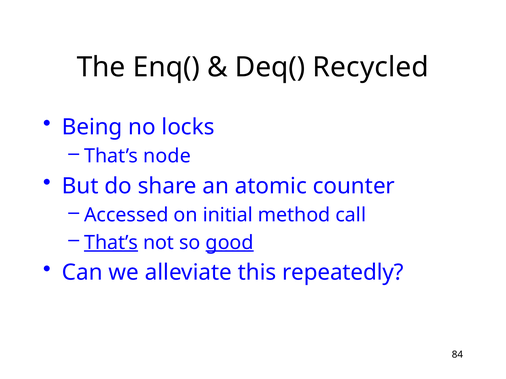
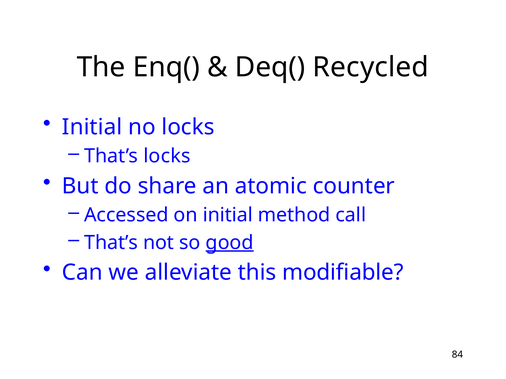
Being at (92, 127): Being -> Initial
That’s node: node -> locks
That’s at (111, 243) underline: present -> none
repeatedly: repeatedly -> modifiable
